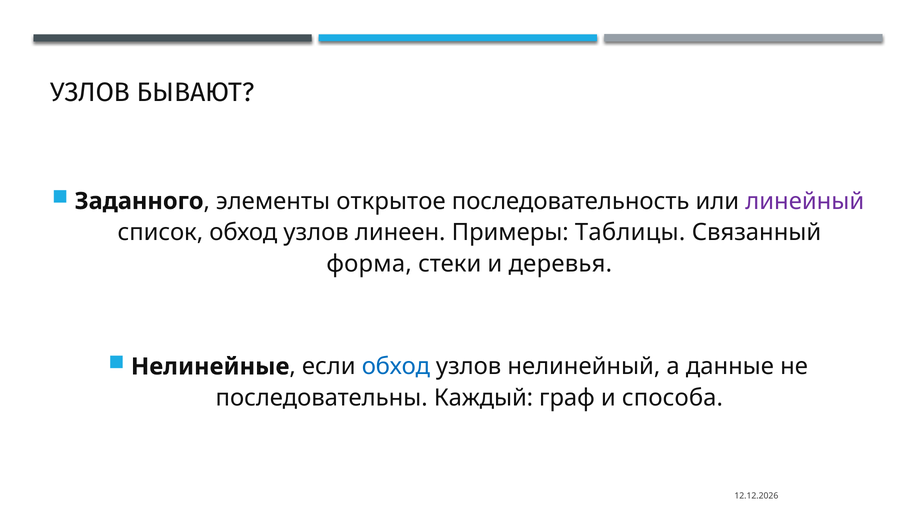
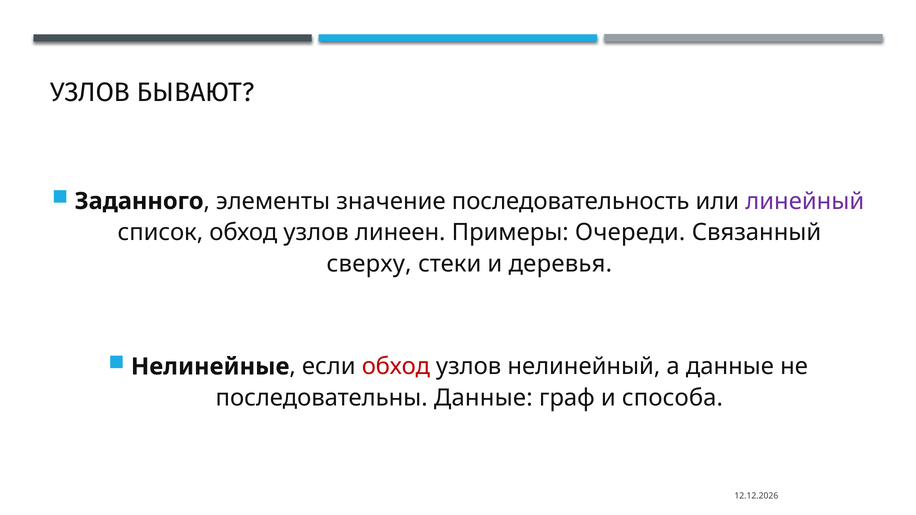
открытое: открытое -> значение
Таблицы: Таблицы -> Очереди
форма: форма -> сверху
обход at (396, 367) colour: blue -> red
последовательны Каждый: Каждый -> Данные
